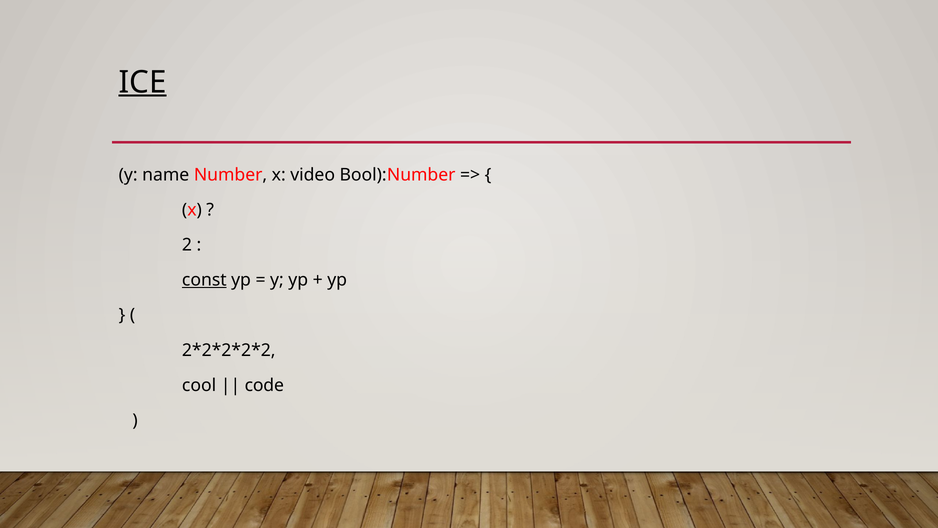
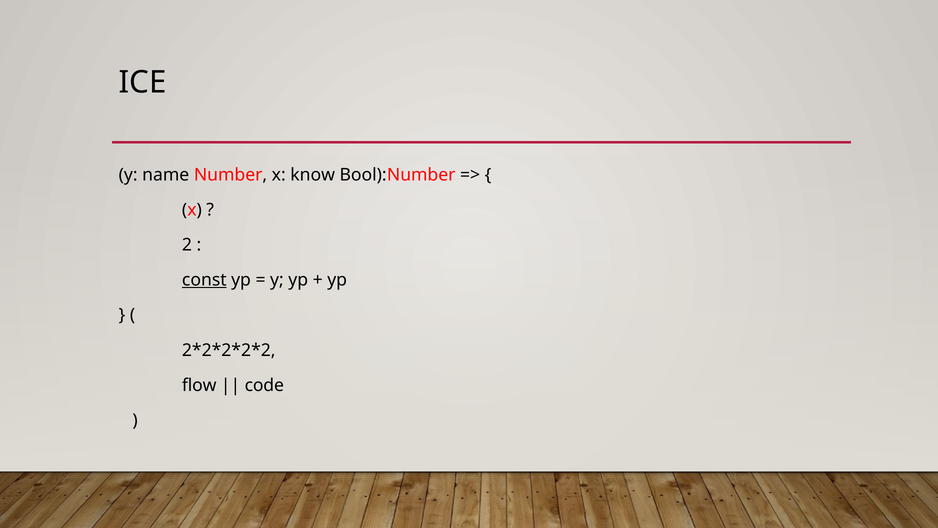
ICE underline: present -> none
video: video -> know
cool: cool -> flow
